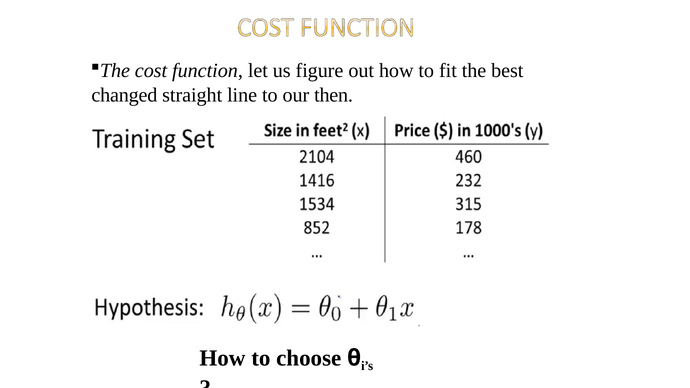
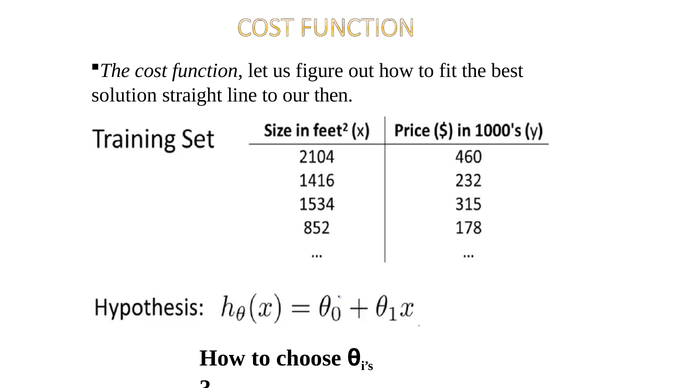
changed: changed -> solution
